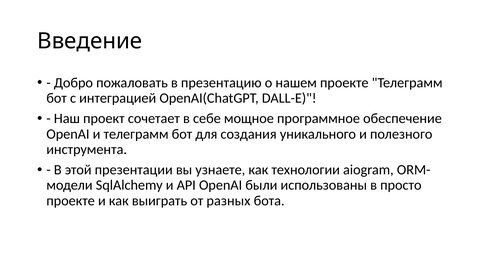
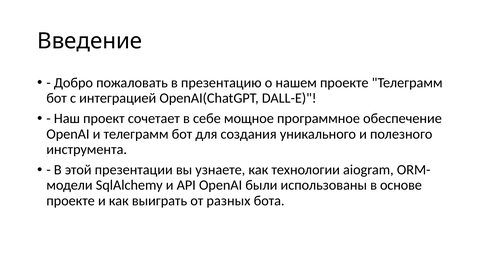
просто: просто -> основе
